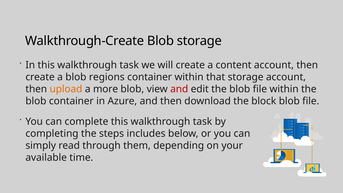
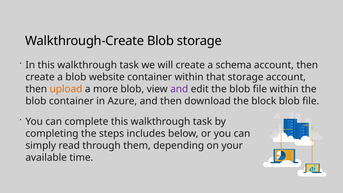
content: content -> schema
regions: regions -> website
and at (179, 89) colour: red -> purple
